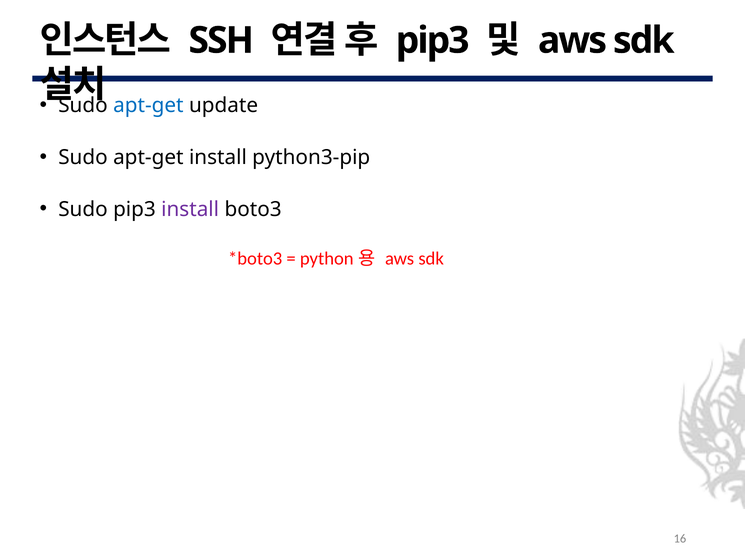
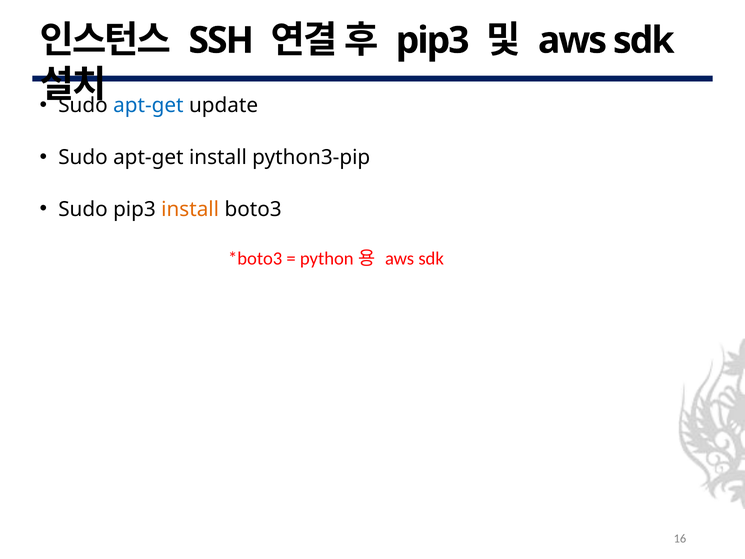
install at (190, 209) colour: purple -> orange
